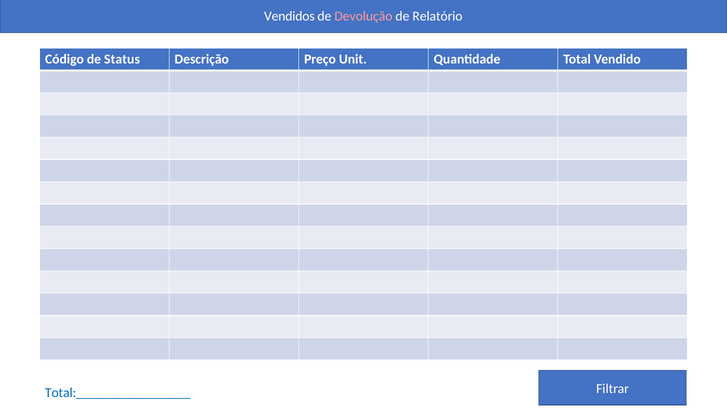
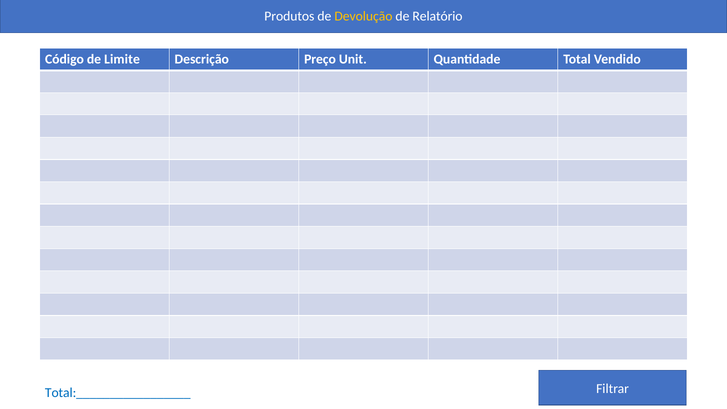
Vendidos: Vendidos -> Produtos
Devolução colour: pink -> yellow
Status: Status -> Limite
